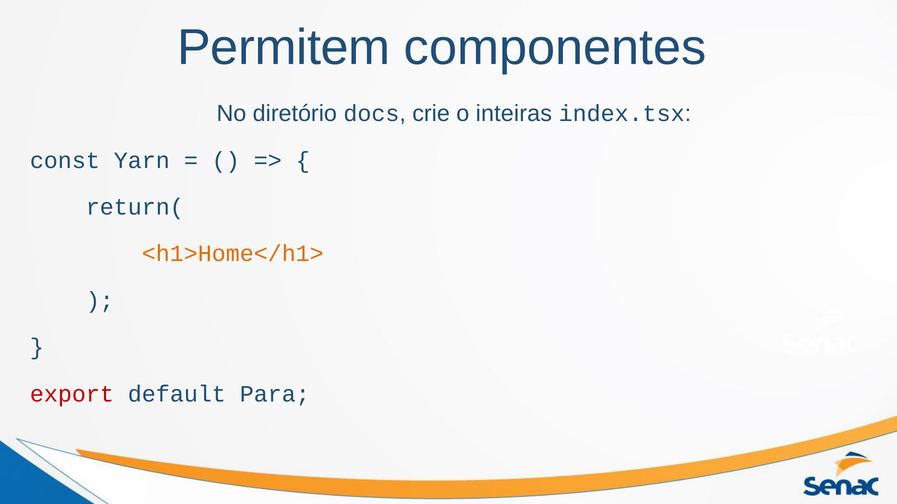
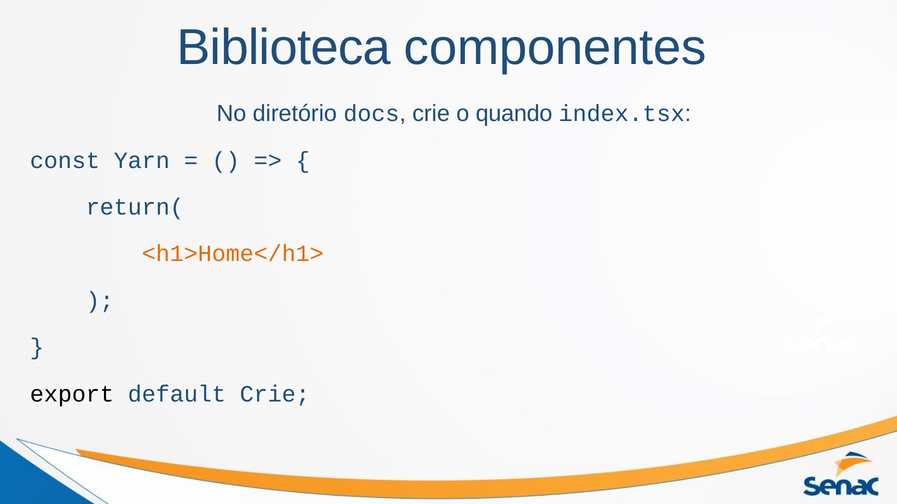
Permitem: Permitem -> Biblioteca
inteiras: inteiras -> quando
export colour: red -> black
default Para: Para -> Crie
